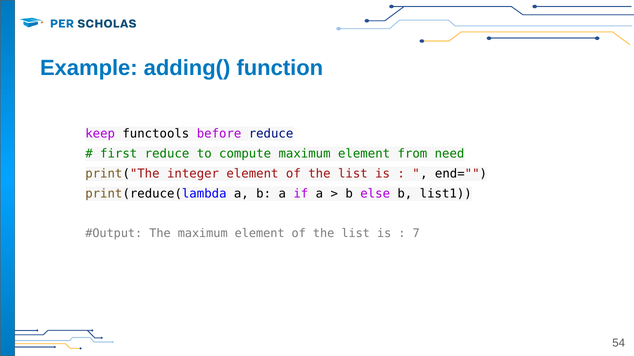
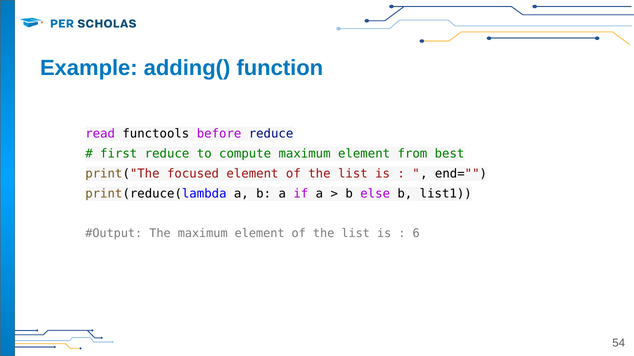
keep: keep -> read
need: need -> best
integer: integer -> focused
7: 7 -> 6
